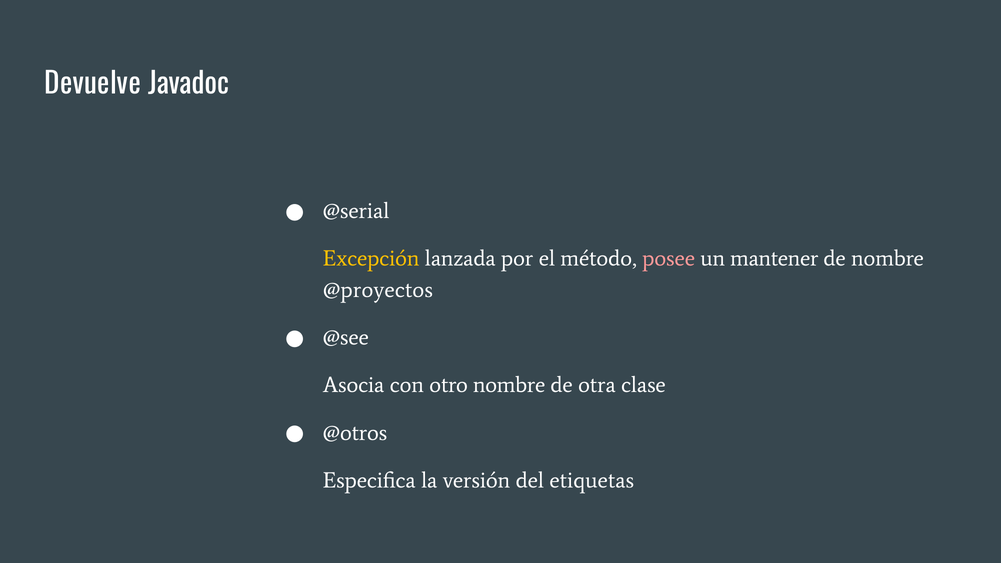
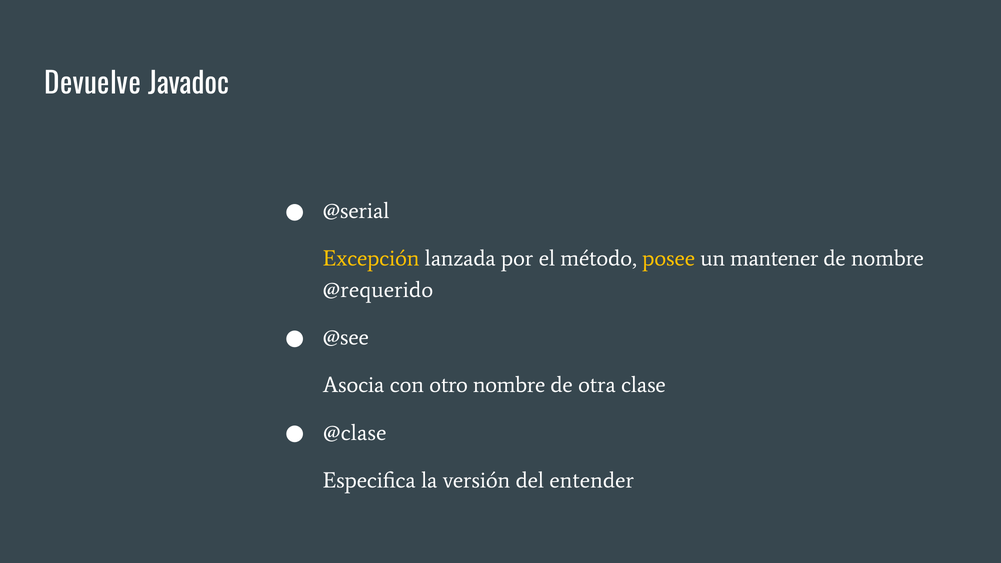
posee colour: pink -> yellow
@proyectos: @proyectos -> @requerido
@otros: @otros -> @clase
etiquetas: etiquetas -> entender
